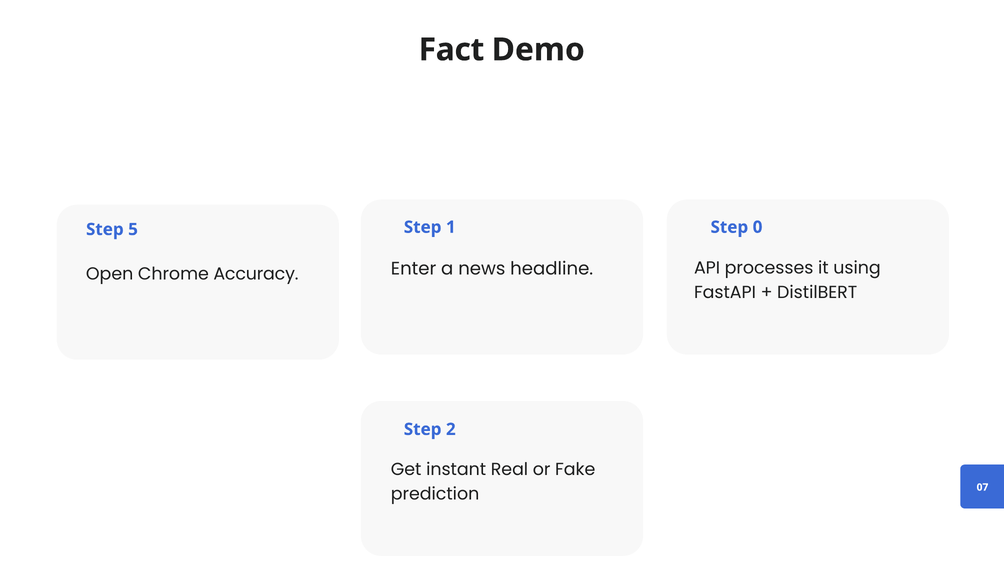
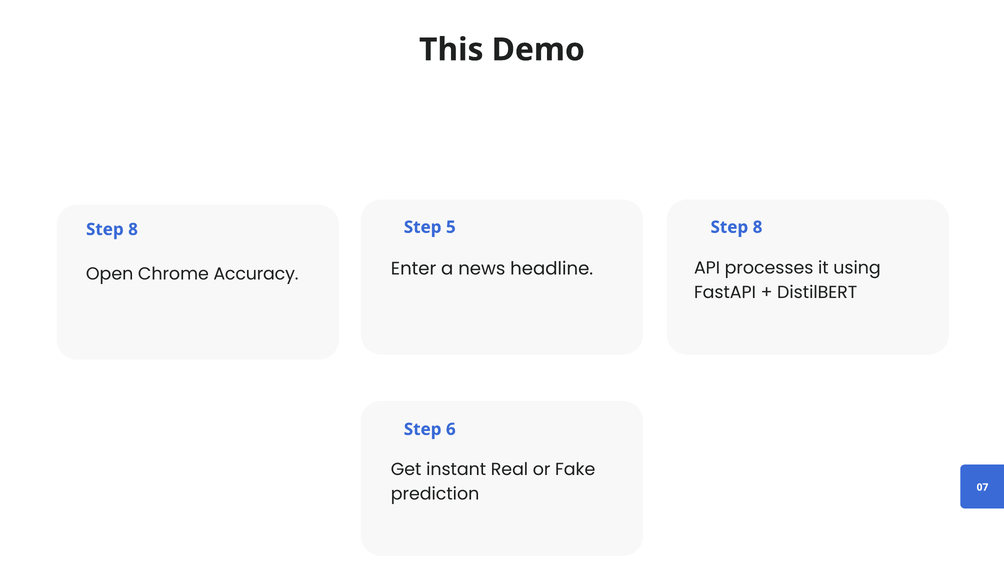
Fact: Fact -> This
1: 1 -> 5
0 at (758, 227): 0 -> 8
5 at (133, 229): 5 -> 8
2: 2 -> 6
